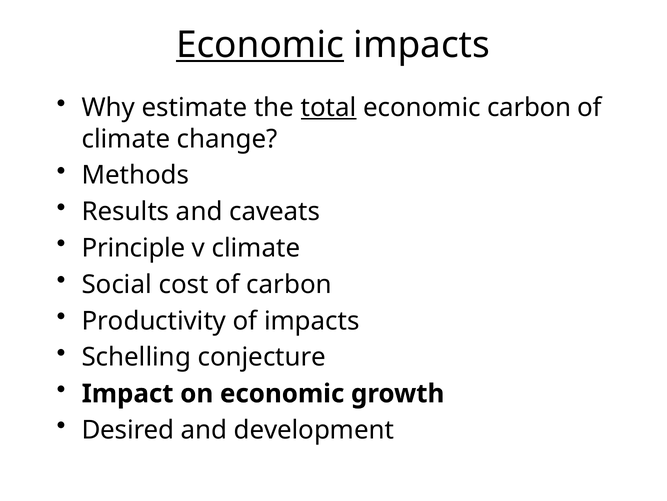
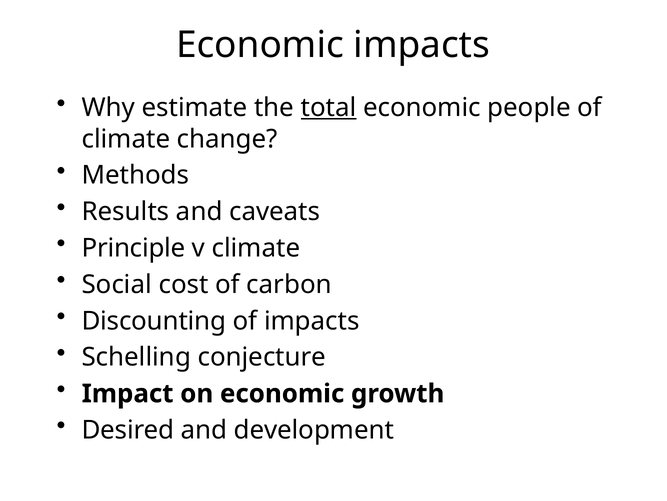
Economic at (260, 45) underline: present -> none
economic carbon: carbon -> people
Productivity: Productivity -> Discounting
